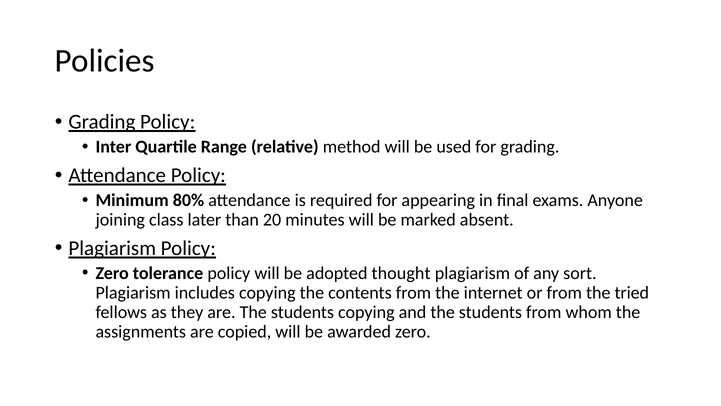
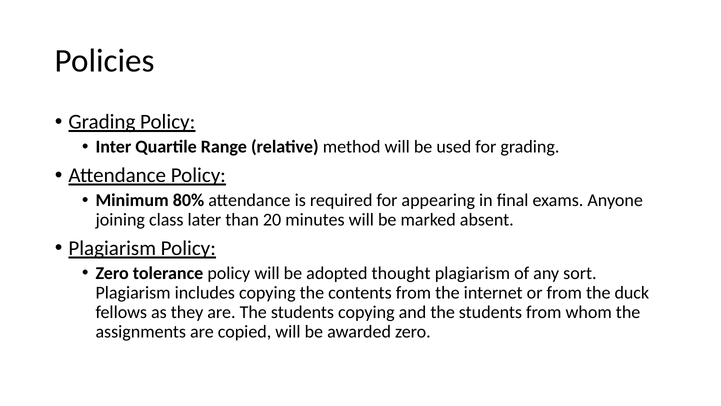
tried: tried -> duck
